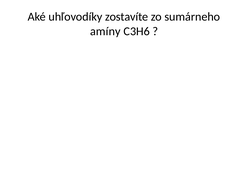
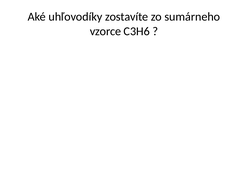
amíny: amíny -> vzorce
